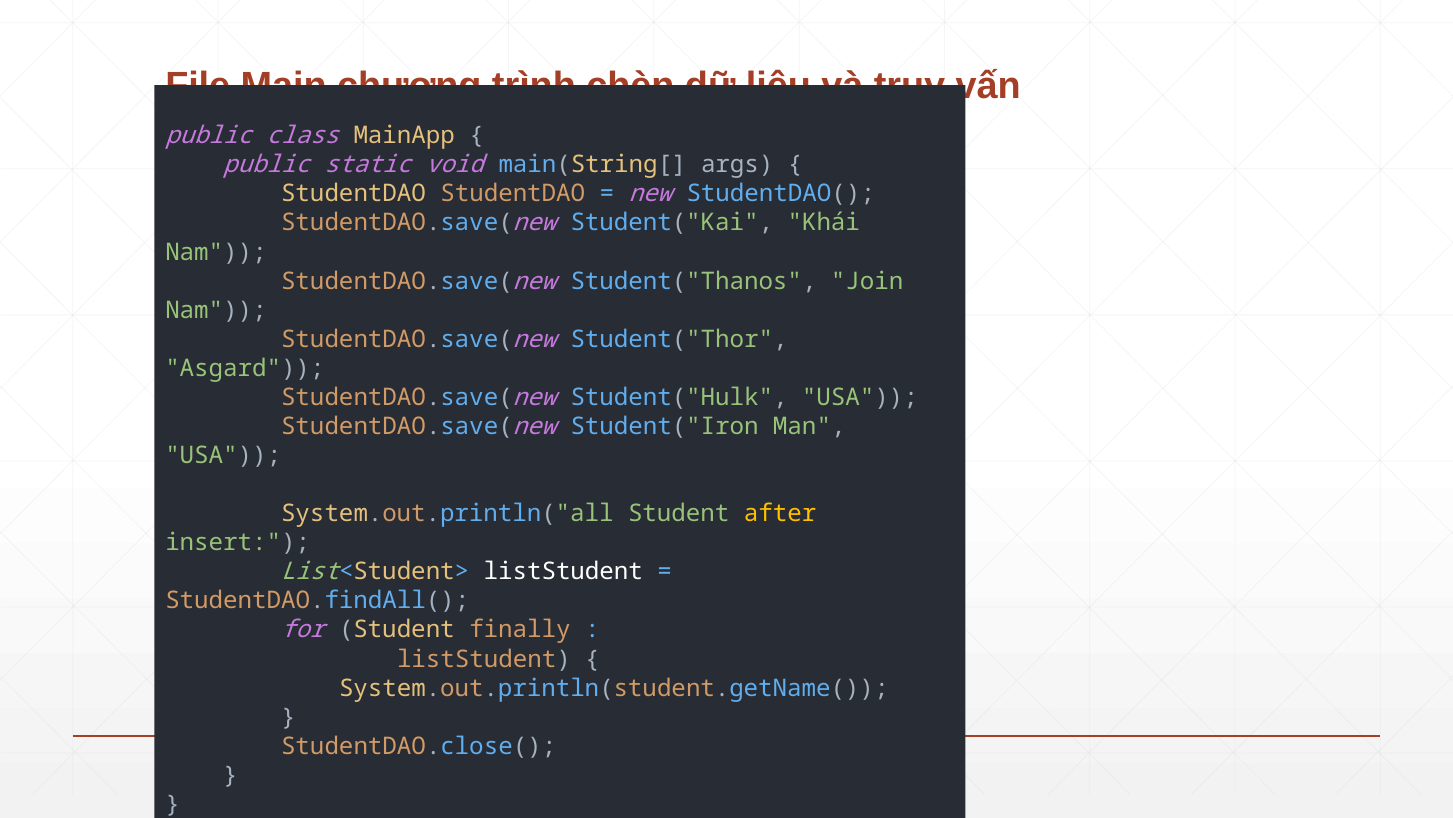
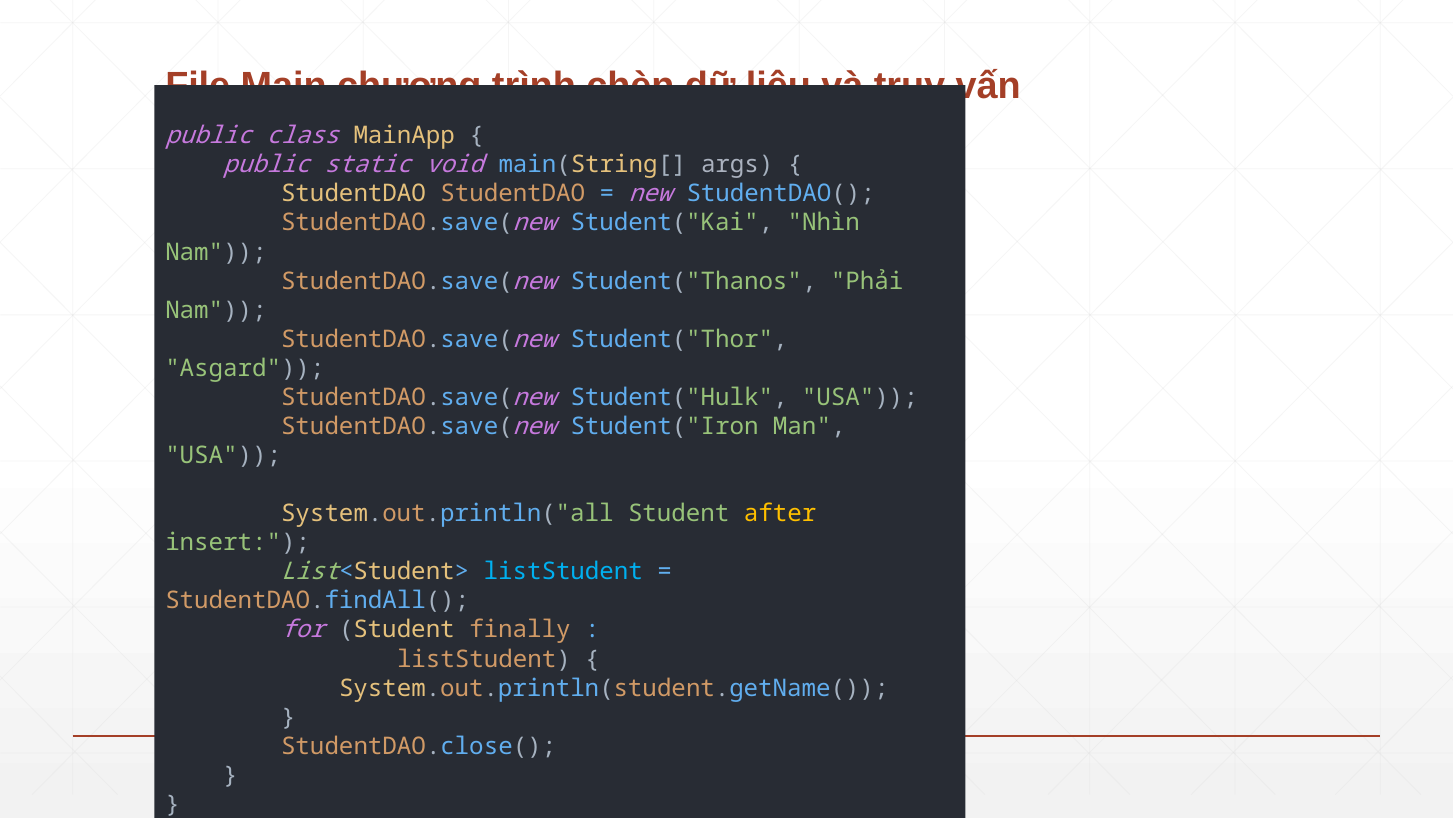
Khái: Khái -> Nhìn
Join: Join -> Phải
listStudent at (563, 571) colour: white -> light blue
